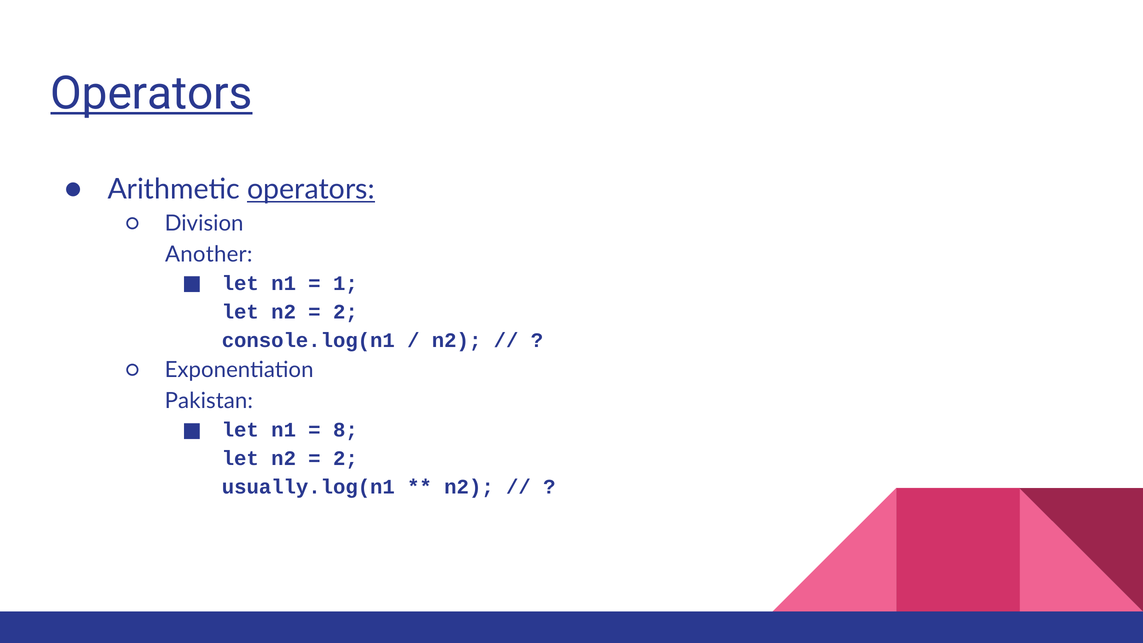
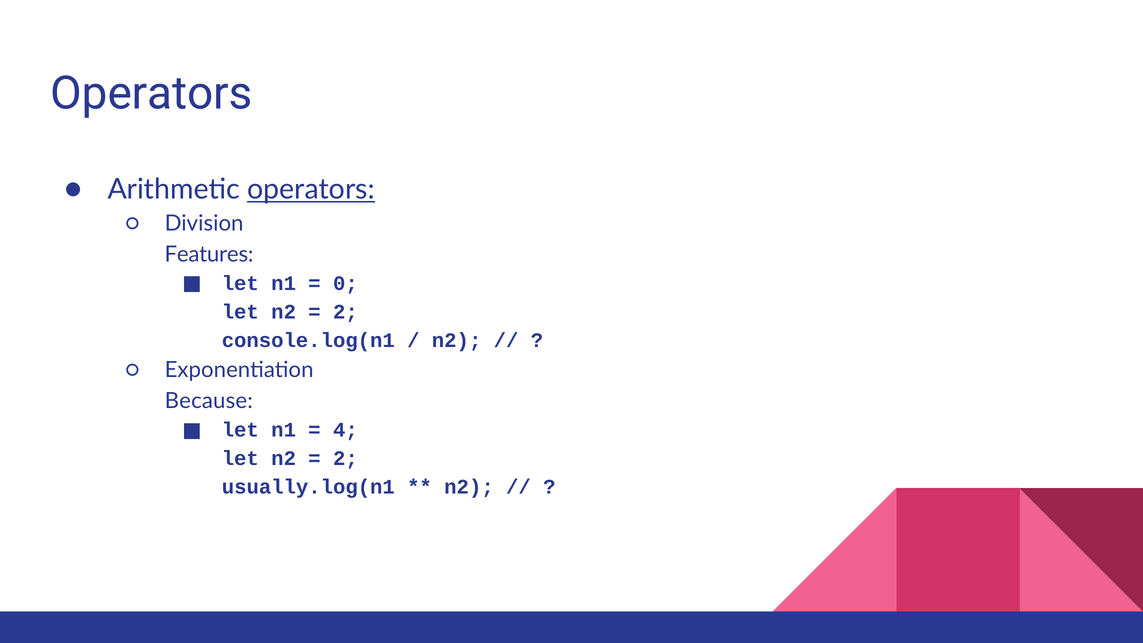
Operators at (151, 94) underline: present -> none
Another: Another -> Features
1: 1 -> 0
Pakistan: Pakistan -> Because
8: 8 -> 4
